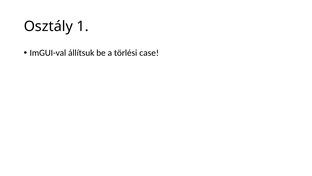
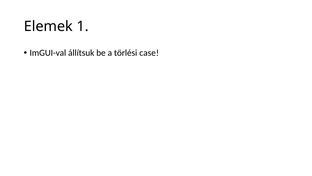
Osztály: Osztály -> Elemek
